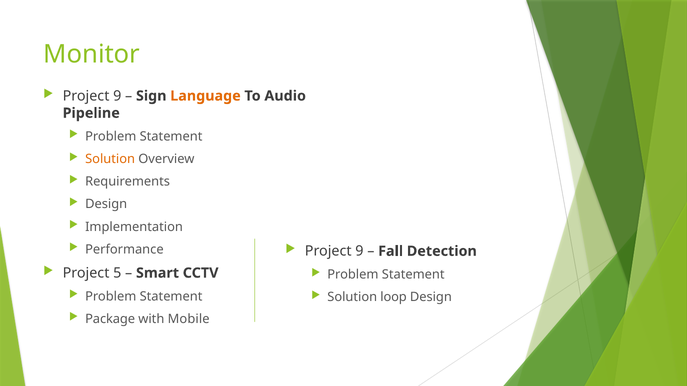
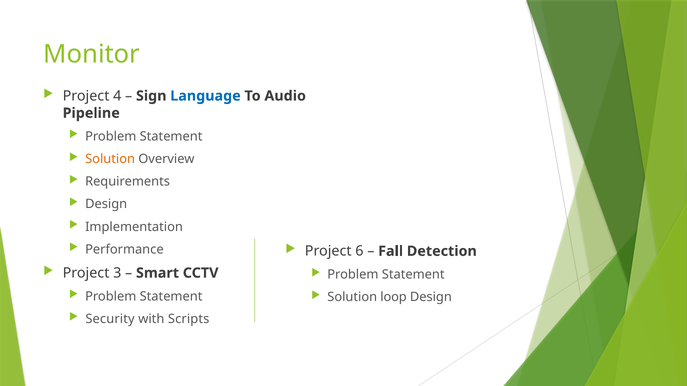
9 at (117, 96): 9 -> 4
Language colour: orange -> blue
9 at (359, 251): 9 -> 6
5: 5 -> 3
Package: Package -> Security
Mobile: Mobile -> Scripts
